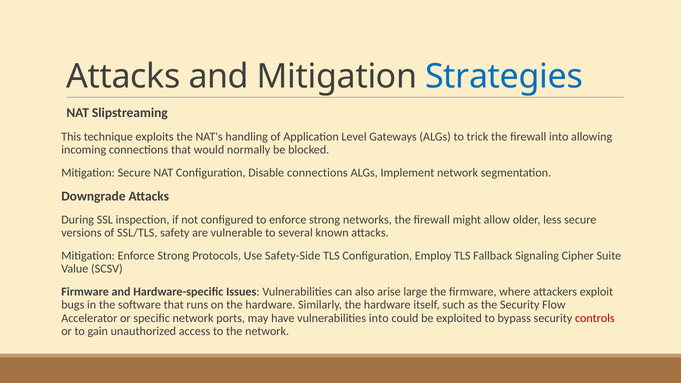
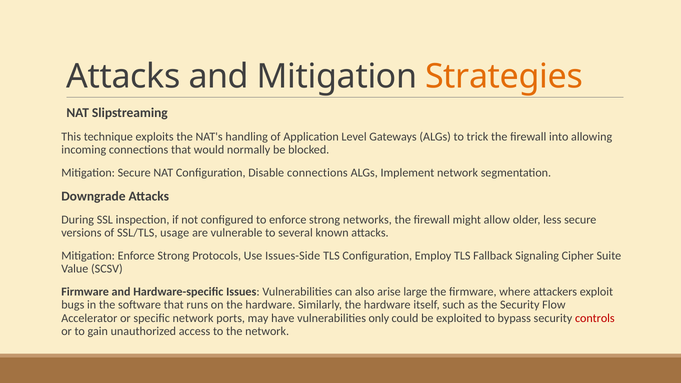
Strategies colour: blue -> orange
safety: safety -> usage
Safety-Side: Safety-Side -> Issues-Side
vulnerabilities into: into -> only
